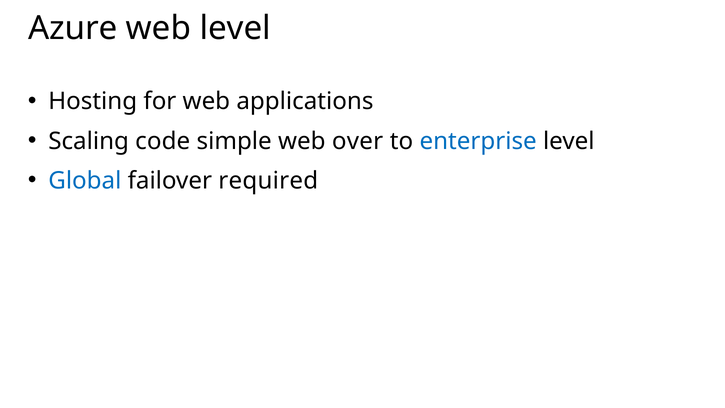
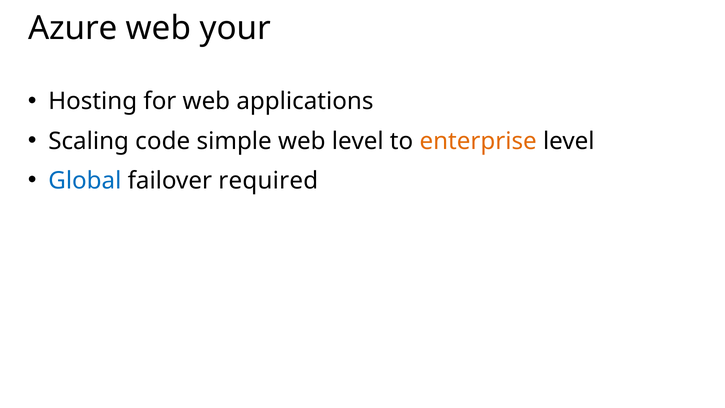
web level: level -> your
web over: over -> level
enterprise colour: blue -> orange
